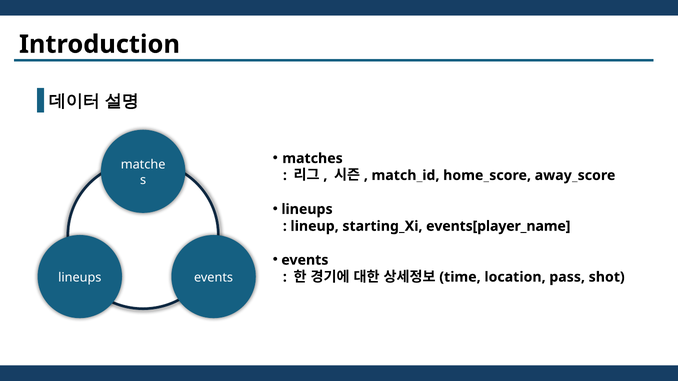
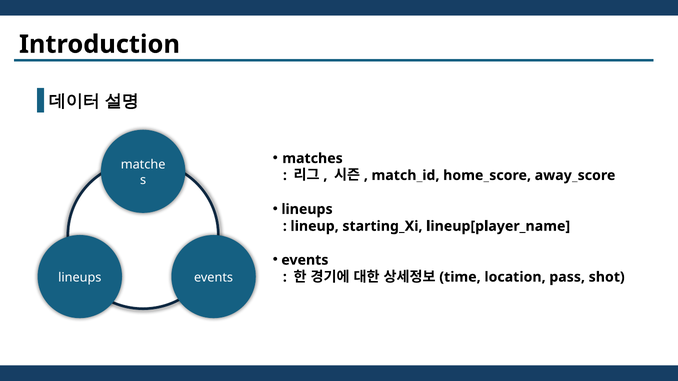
events[player_name: events[player_name -> lineup[player_name
